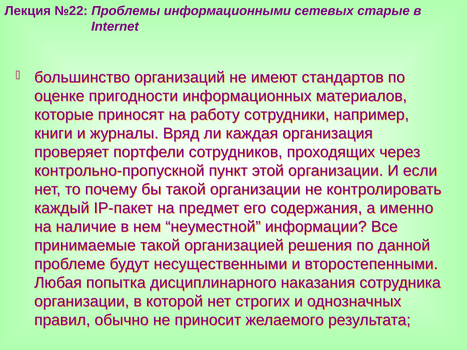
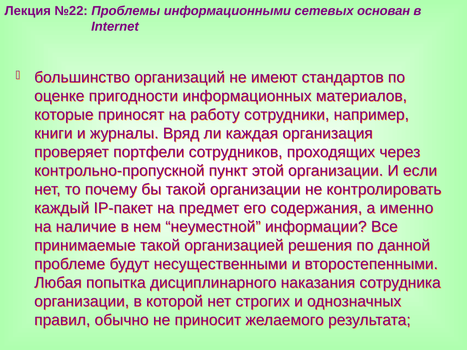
старые: старые -> основан
